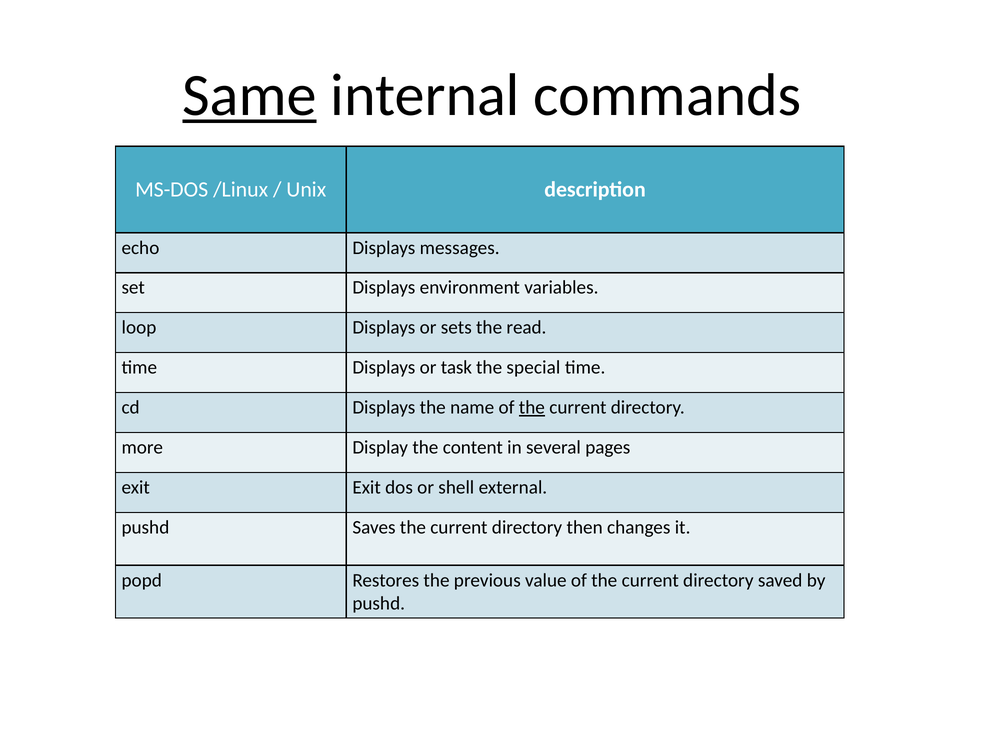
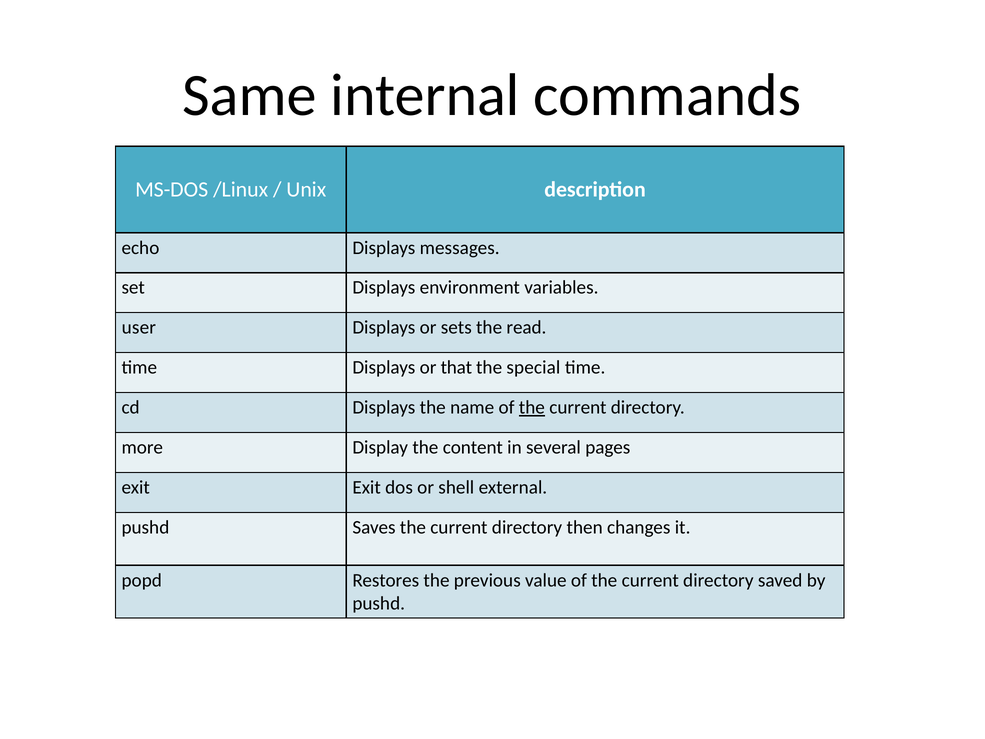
Same underline: present -> none
loop: loop -> user
task: task -> that
